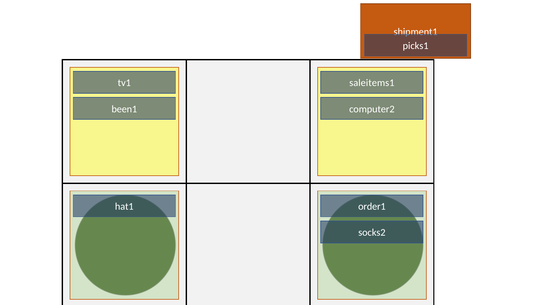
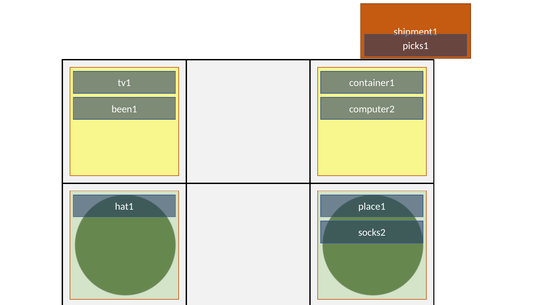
saleitems1: saleitems1 -> container1
order1: order1 -> place1
